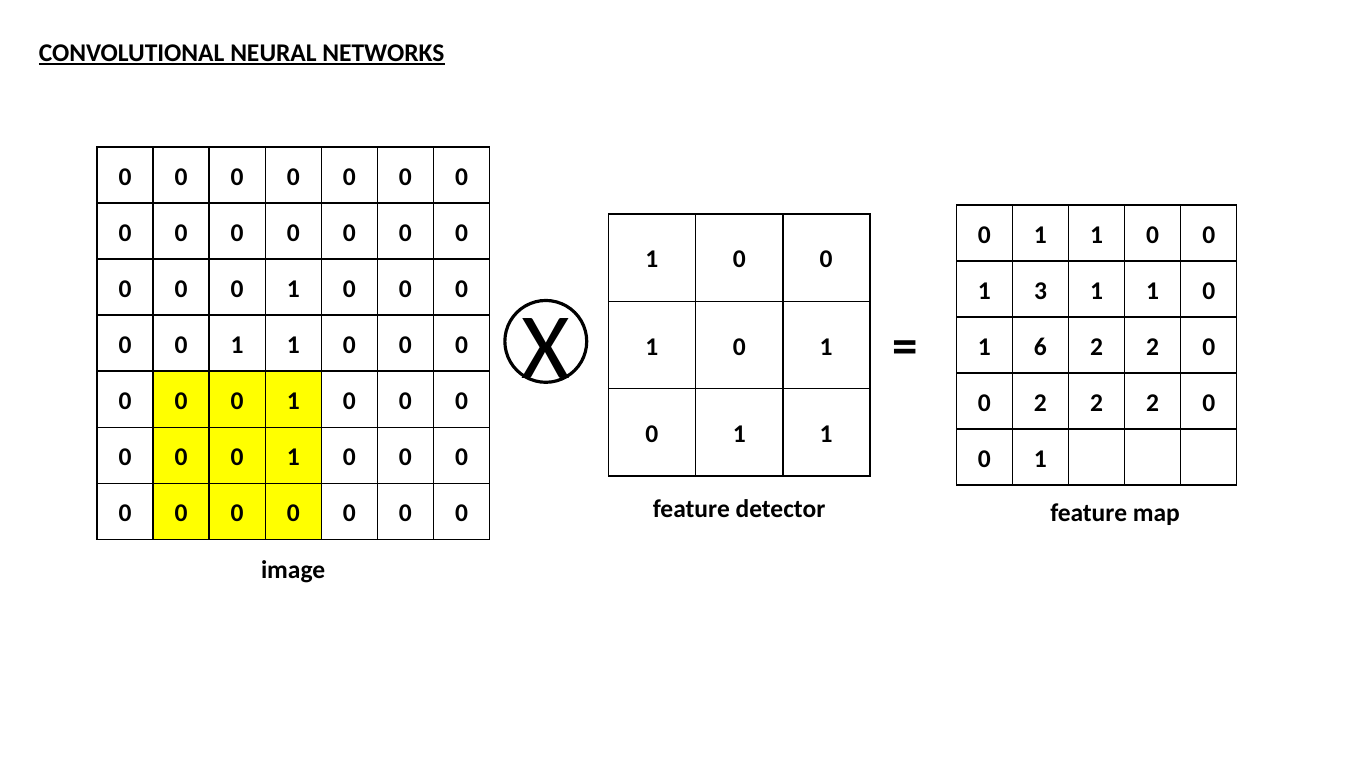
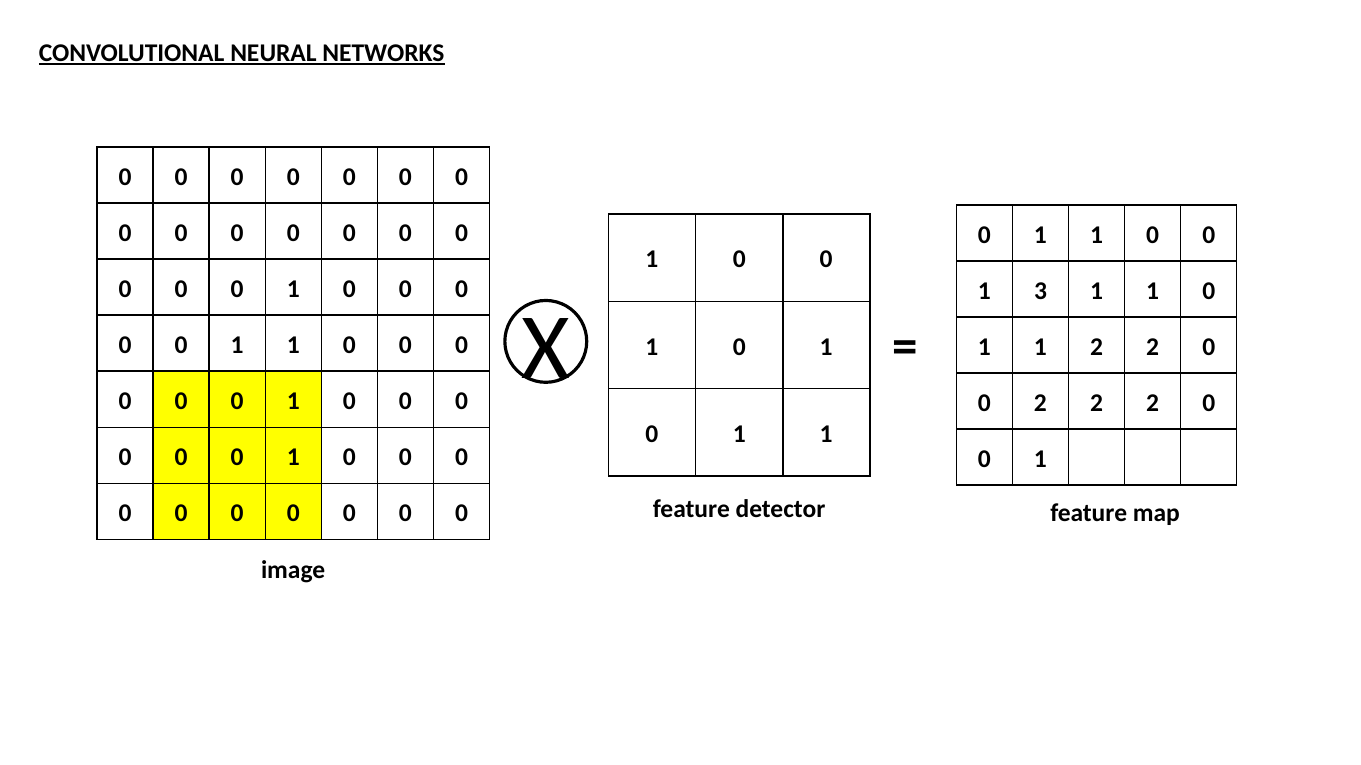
6 at (1040, 347): 6 -> 1
